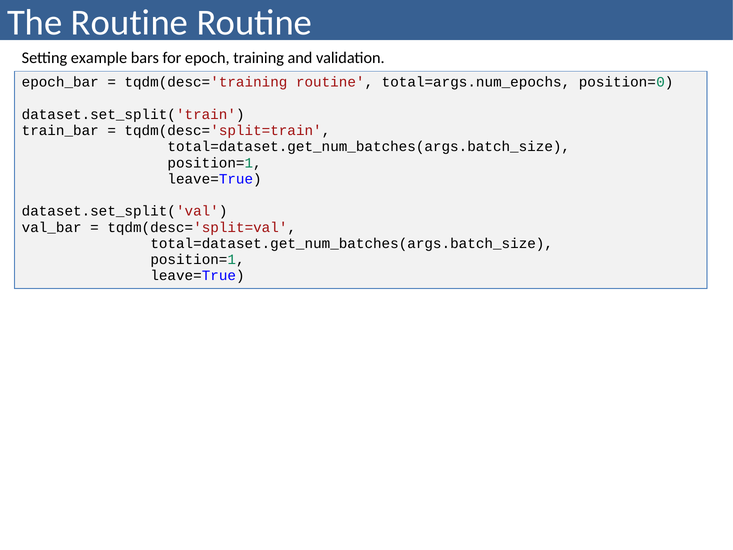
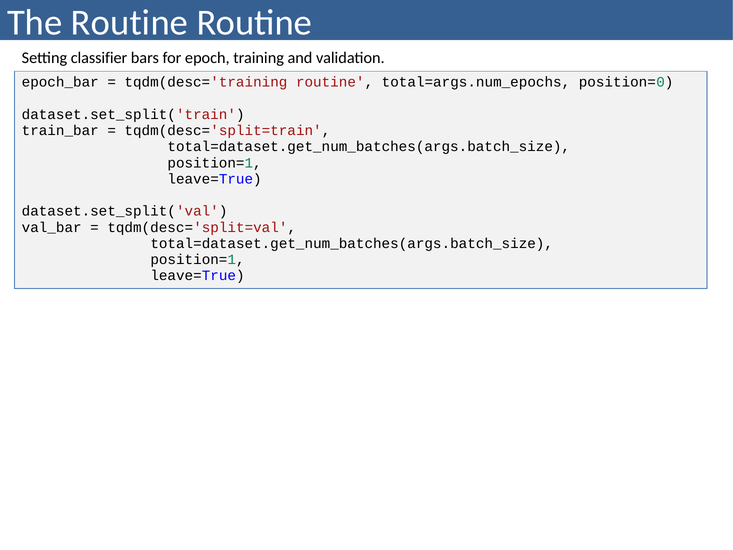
example: example -> classifier
